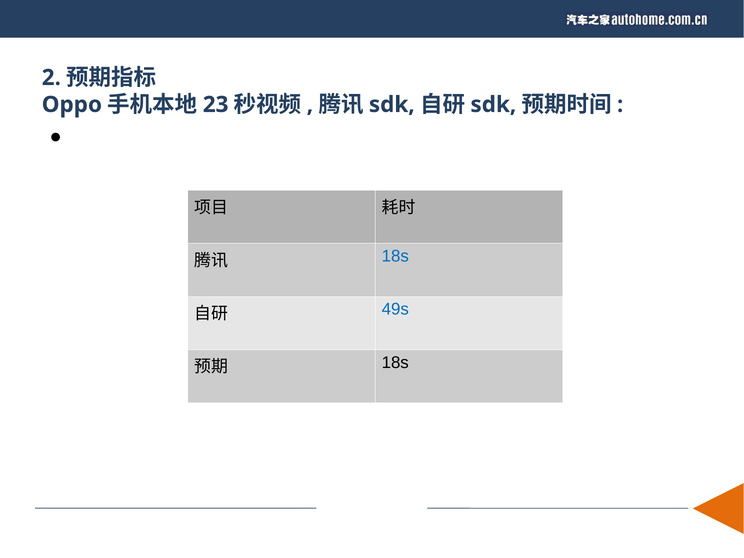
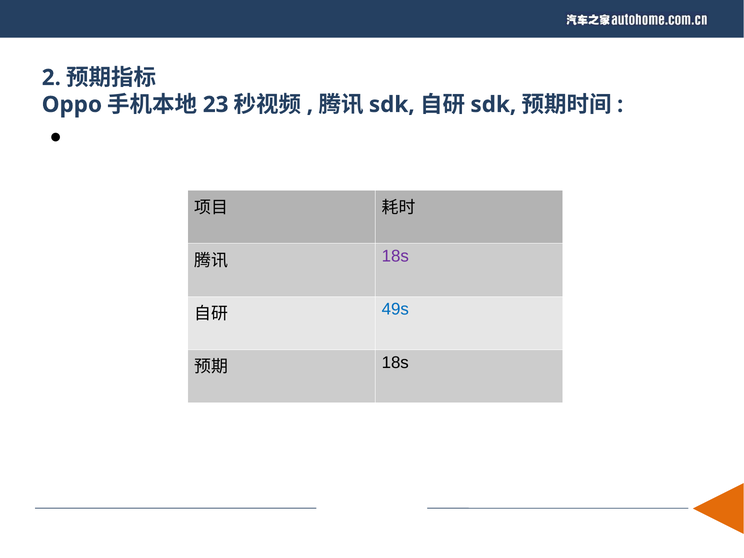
18s at (395, 256) colour: blue -> purple
